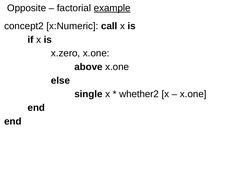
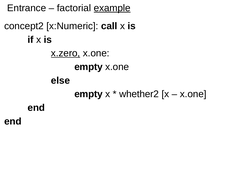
Opposite: Opposite -> Entrance
x.zero underline: none -> present
above at (88, 67): above -> empty
single at (88, 94): single -> empty
